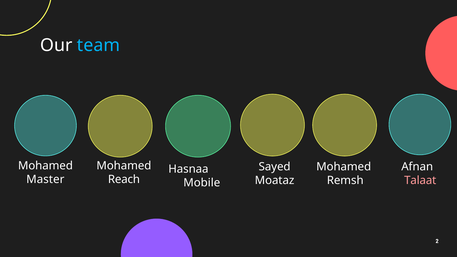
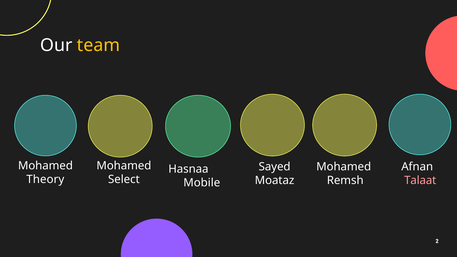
team colour: light blue -> yellow
Master: Master -> Theory
Reach: Reach -> Select
